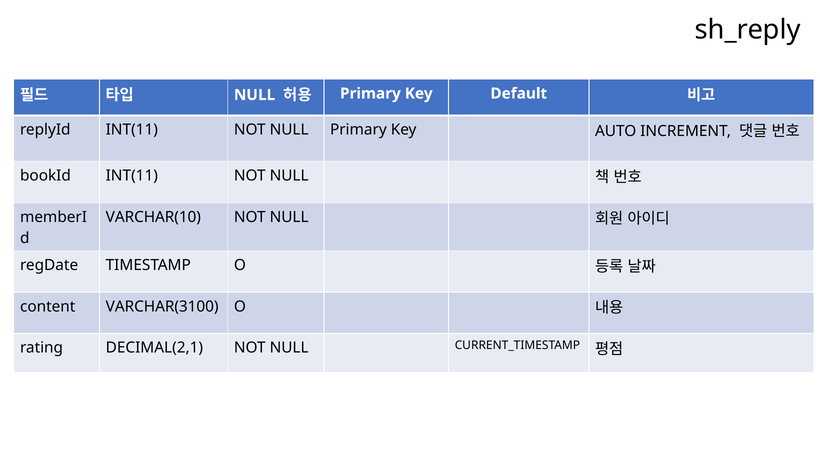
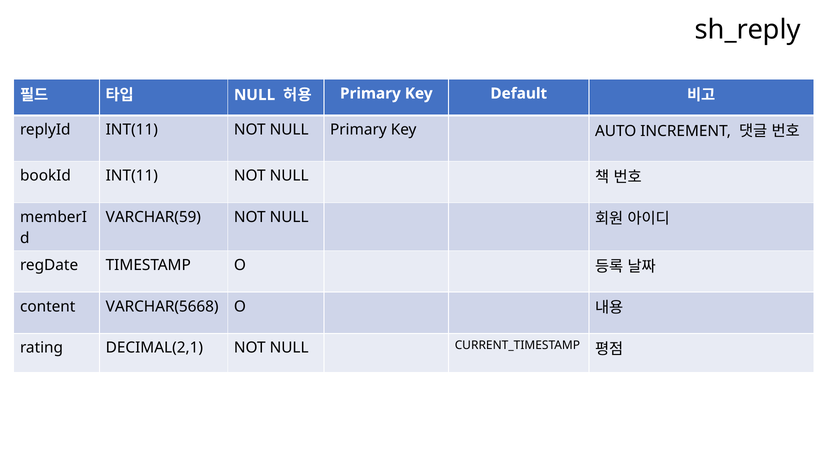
VARCHAR(10: VARCHAR(10 -> VARCHAR(59
VARCHAR(3100: VARCHAR(3100 -> VARCHAR(5668
